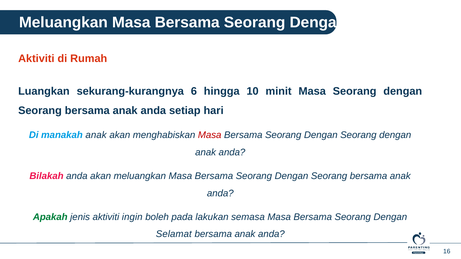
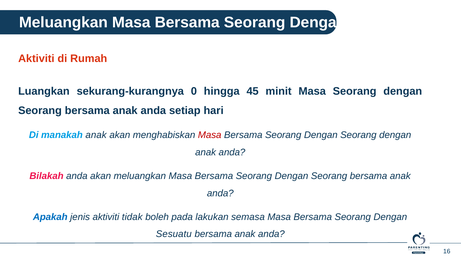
6: 6 -> 0
10: 10 -> 45
Apakah colour: green -> blue
ingin: ingin -> tidak
Selamat: Selamat -> Sesuatu
